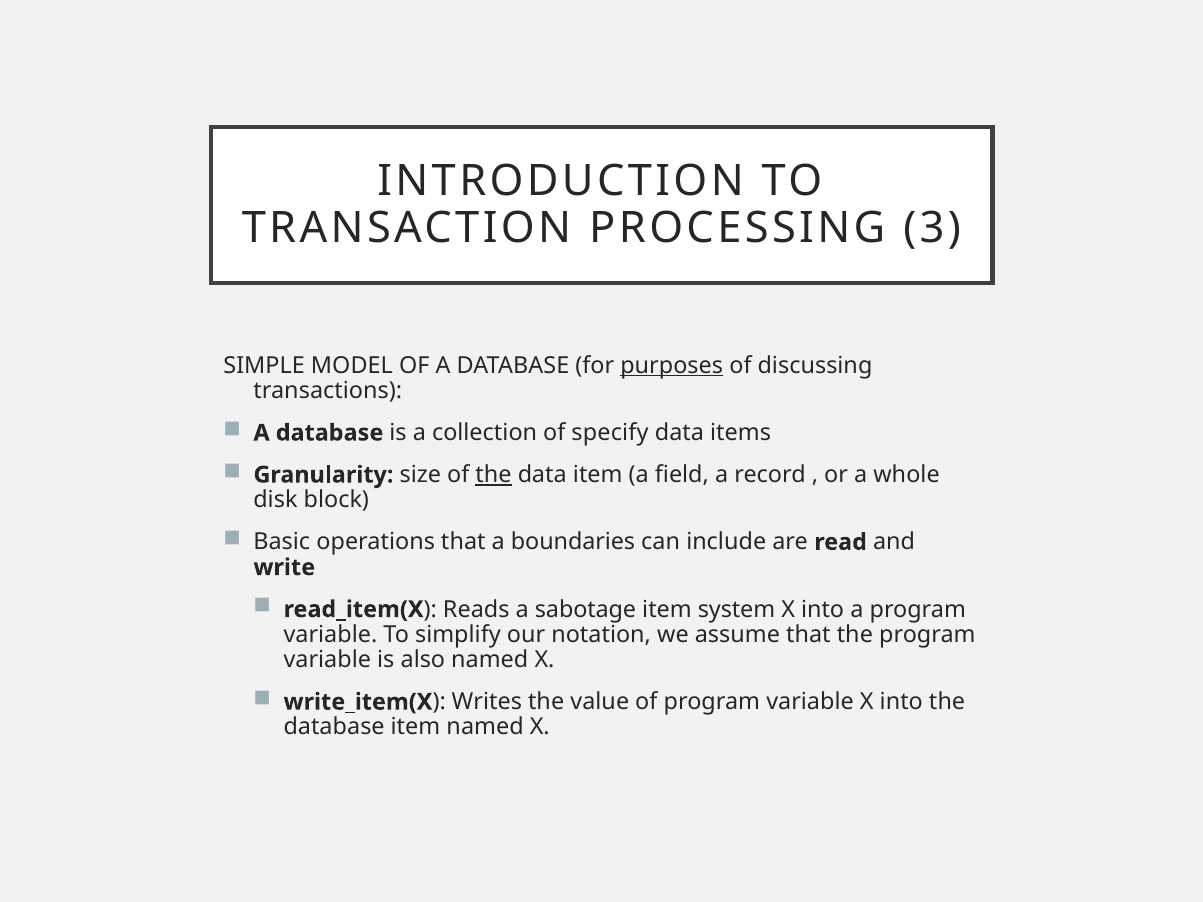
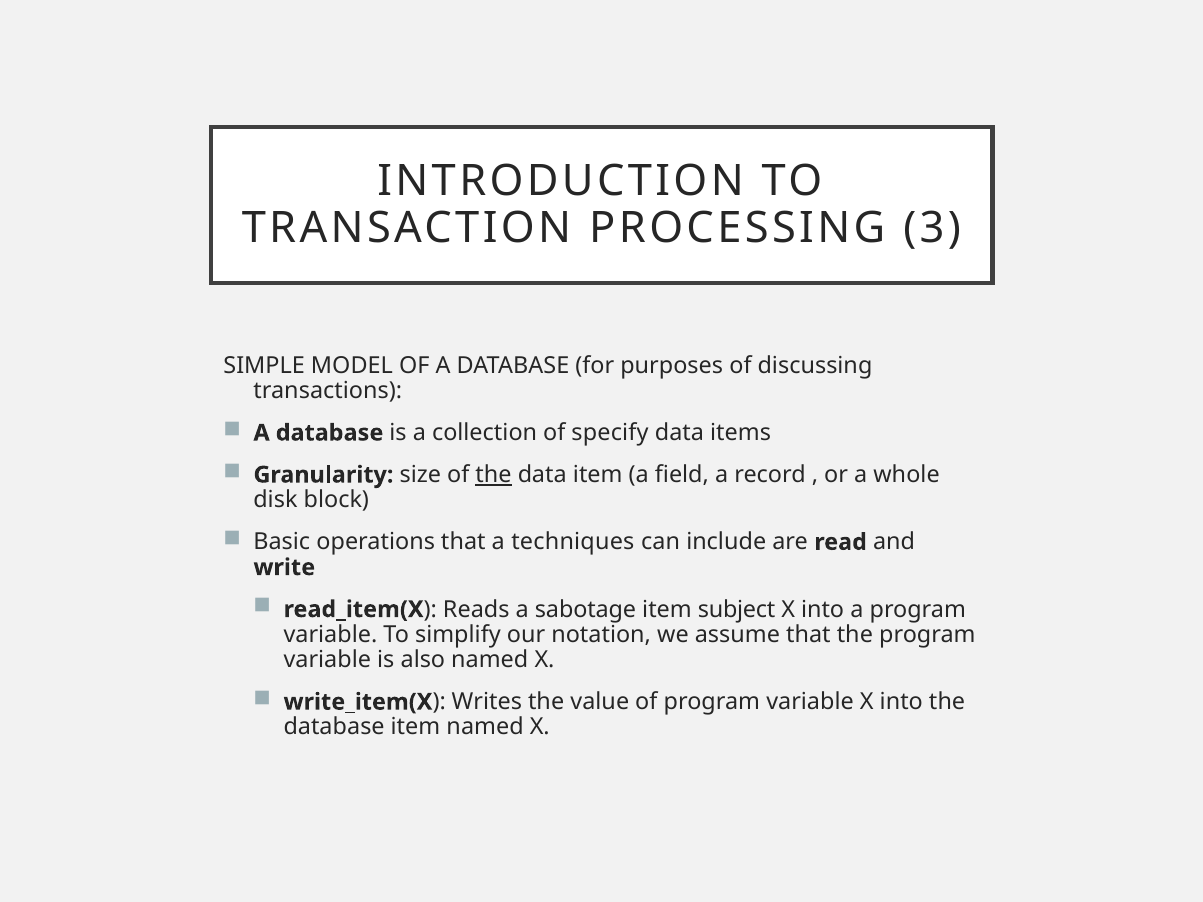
purposes underline: present -> none
boundaries: boundaries -> techniques
system: system -> subject
